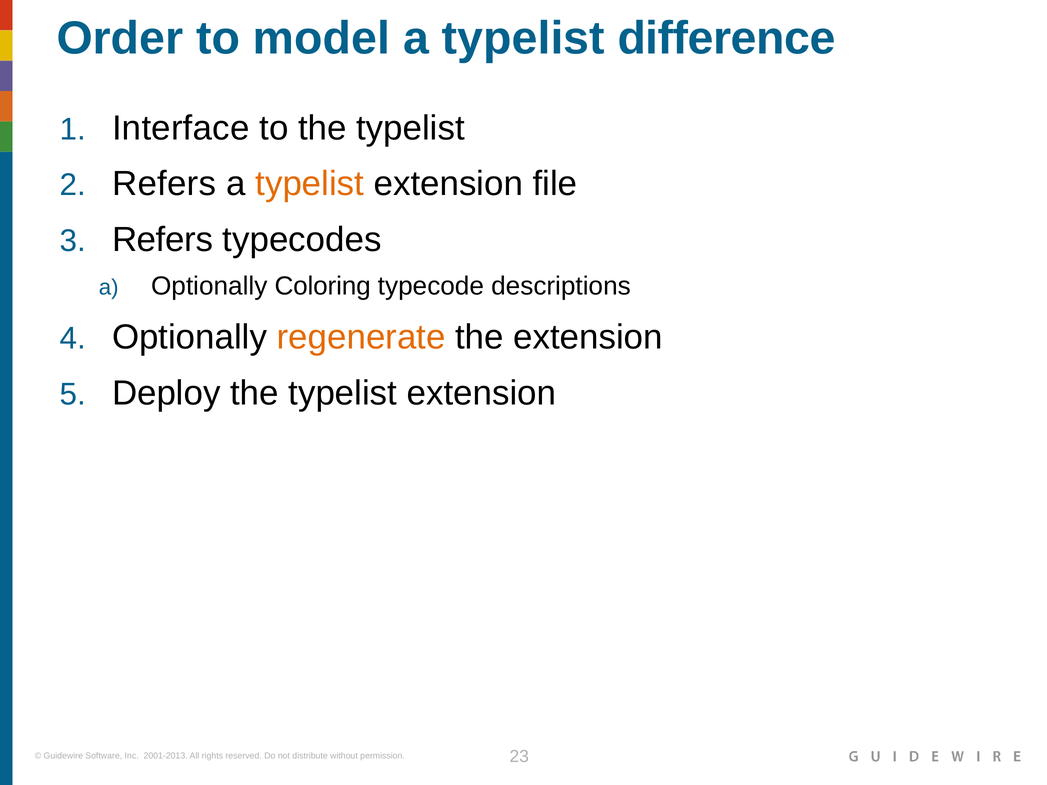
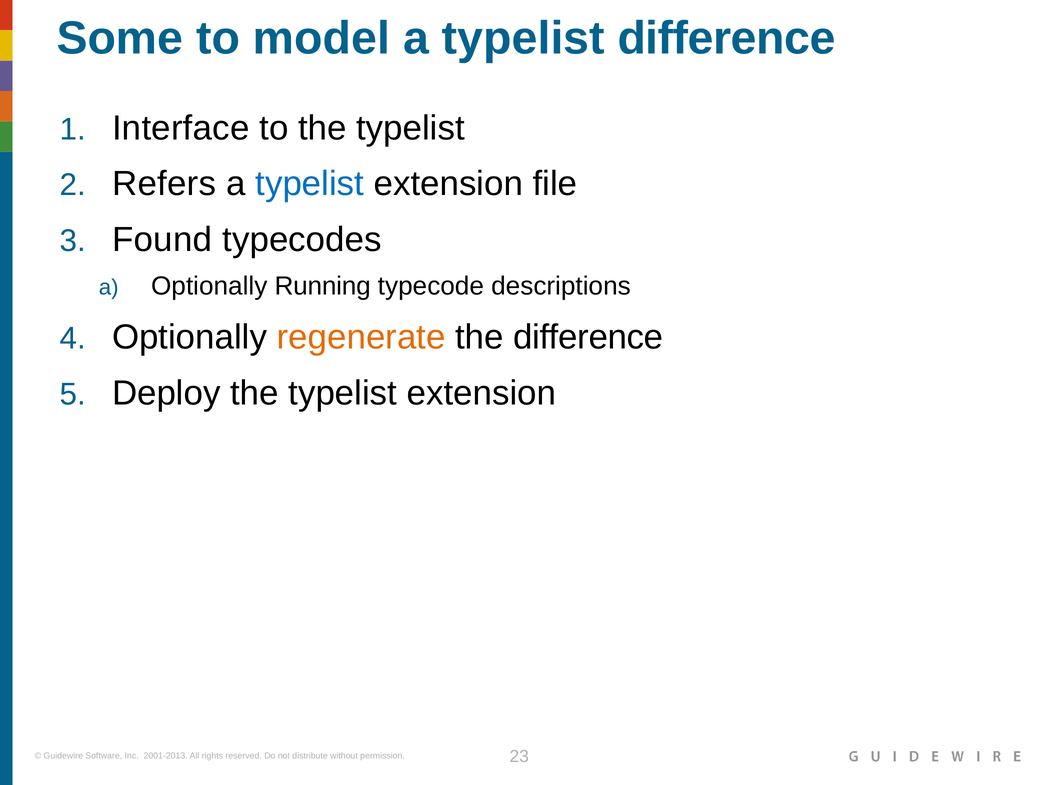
Order: Order -> Some
typelist at (310, 184) colour: orange -> blue
Refers at (163, 240): Refers -> Found
Coloring: Coloring -> Running
the extension: extension -> difference
